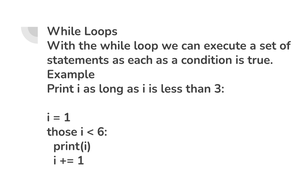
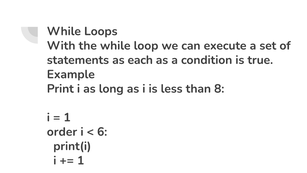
3: 3 -> 8
those: those -> order
